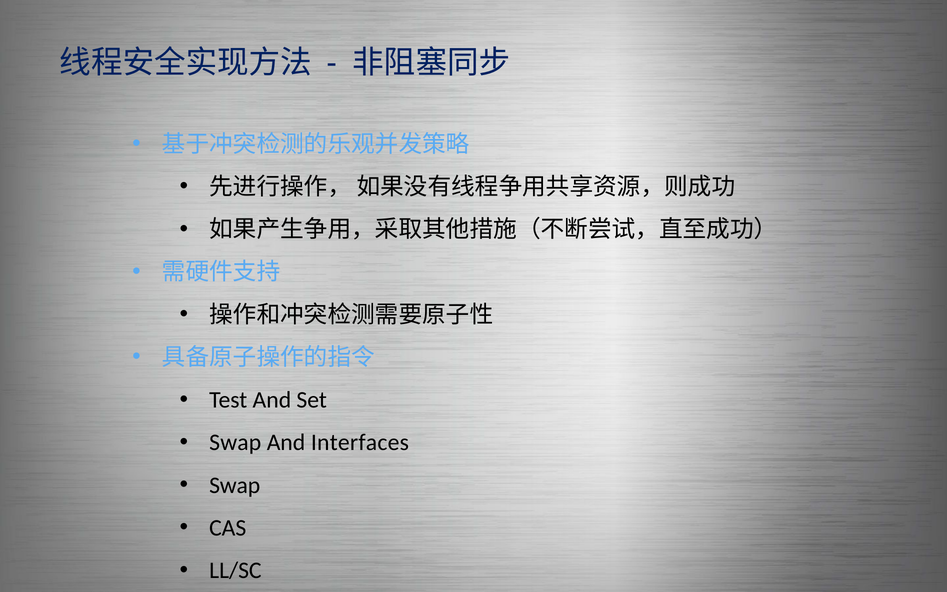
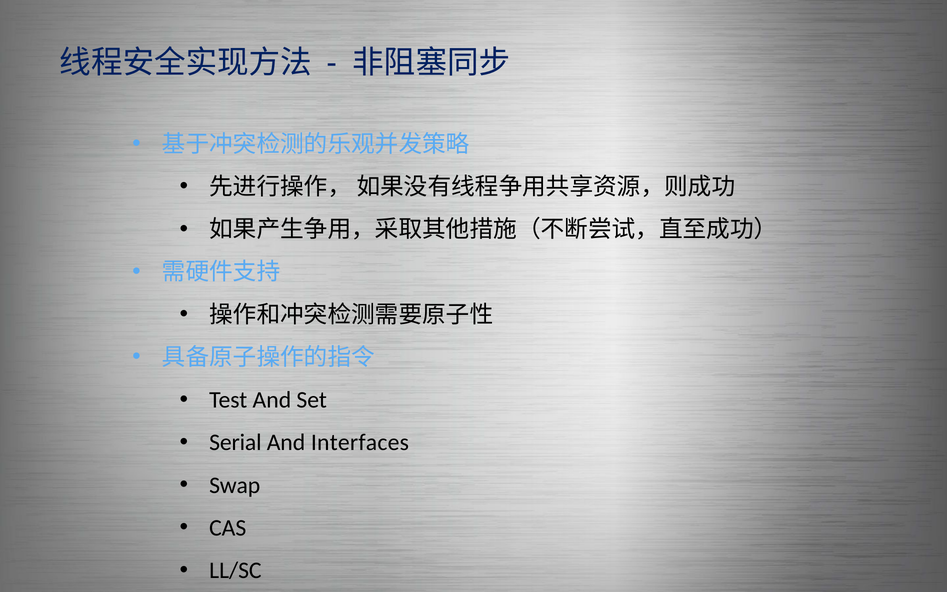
Swap at (235, 443): Swap -> Serial
